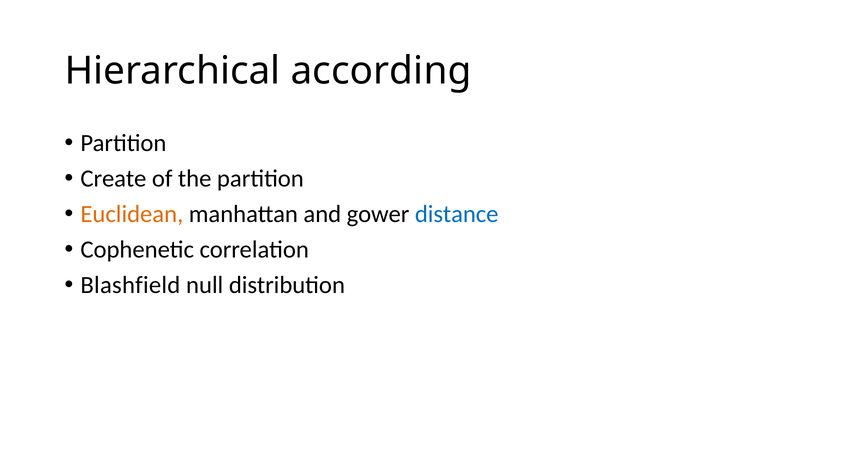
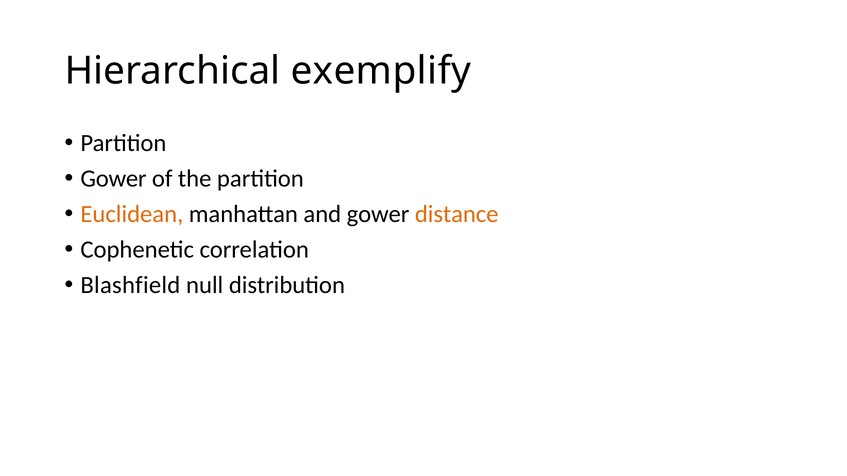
according: according -> exemplify
Create at (113, 179): Create -> Gower
distance colour: blue -> orange
